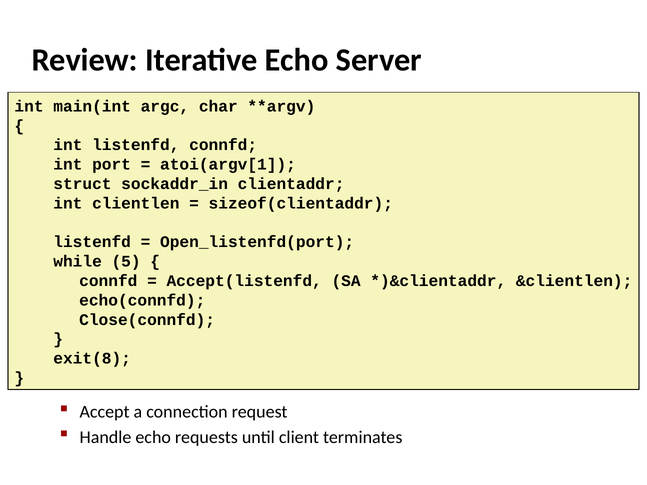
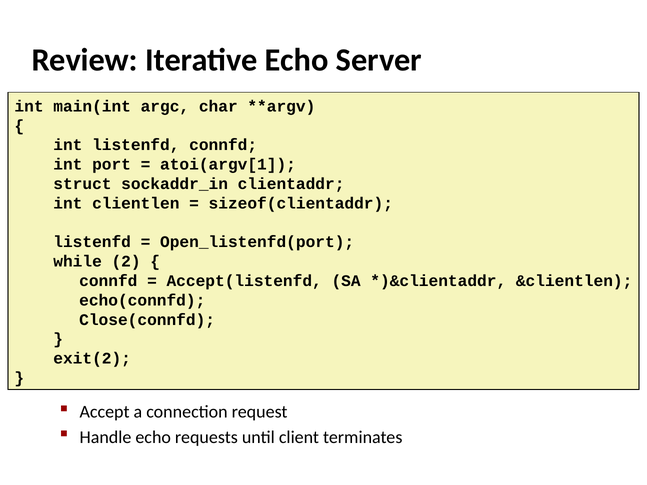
5: 5 -> 2
exit(8: exit(8 -> exit(2
